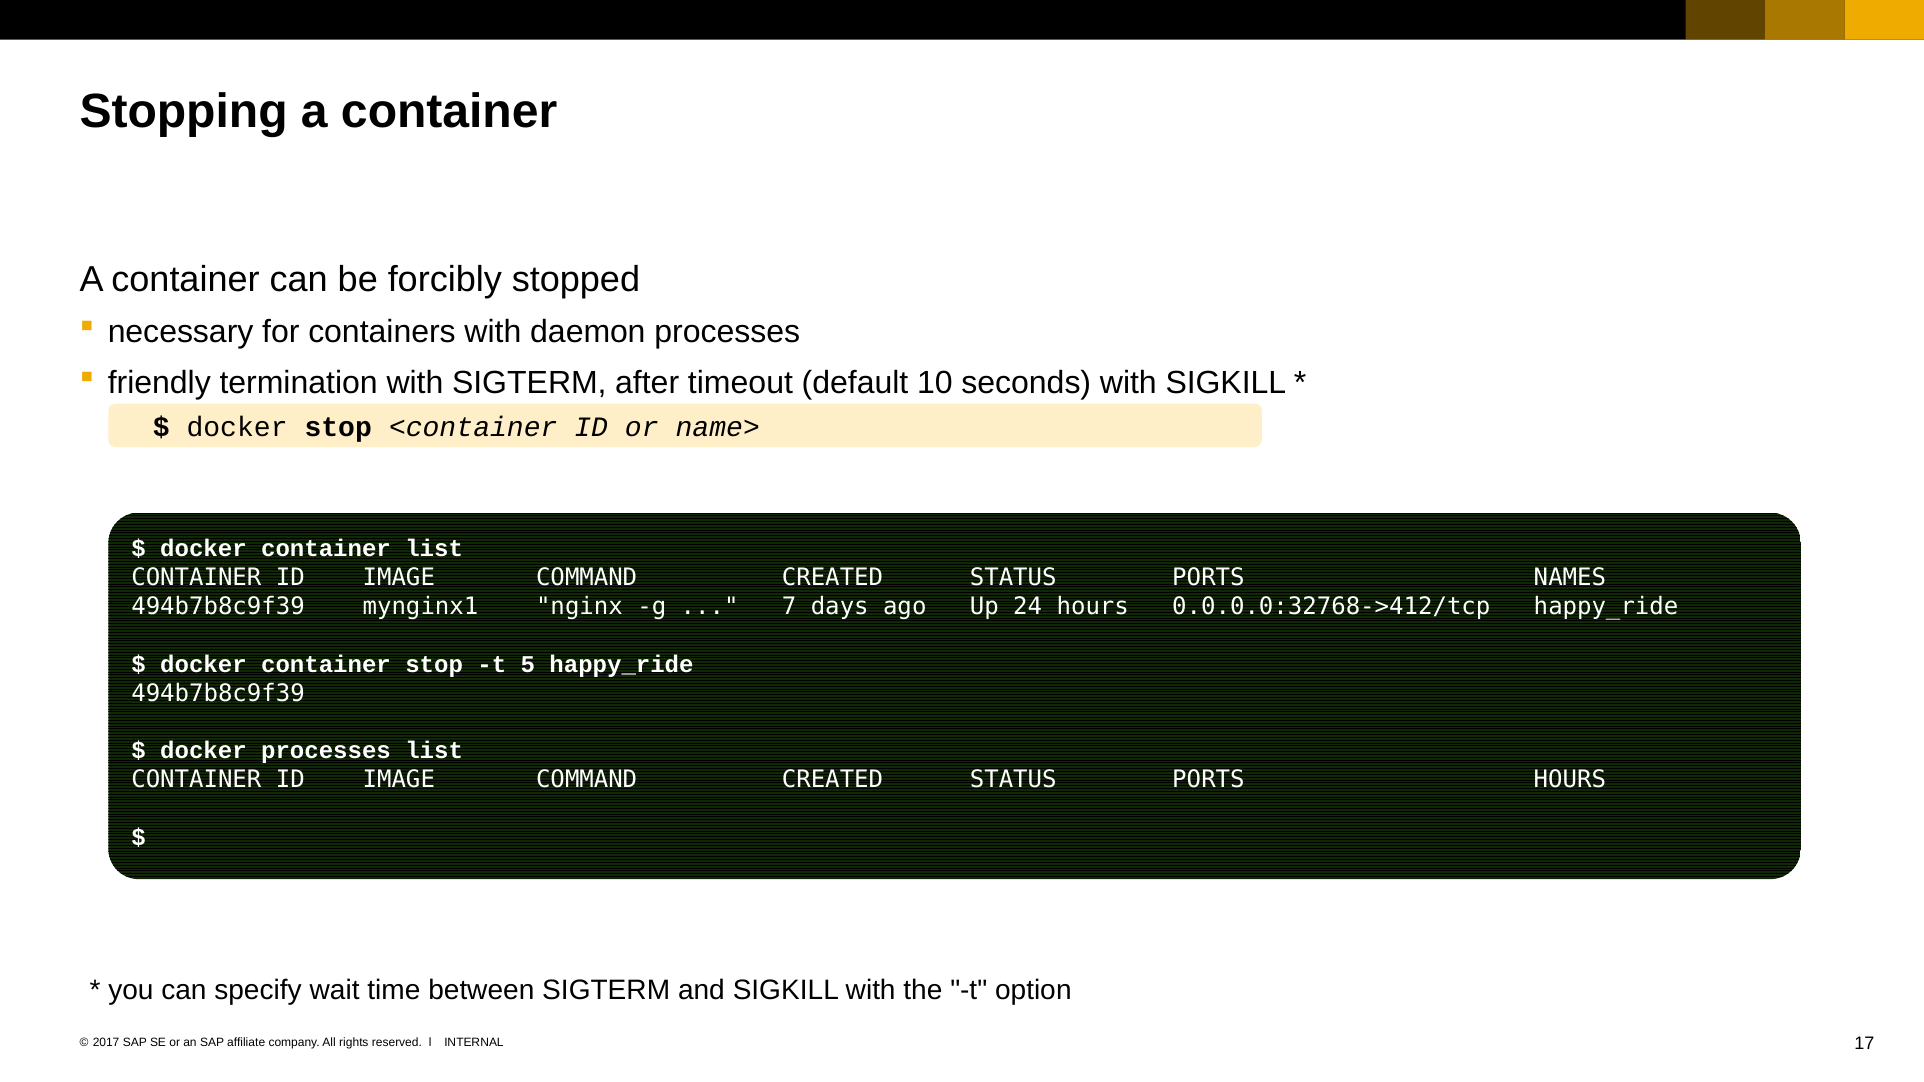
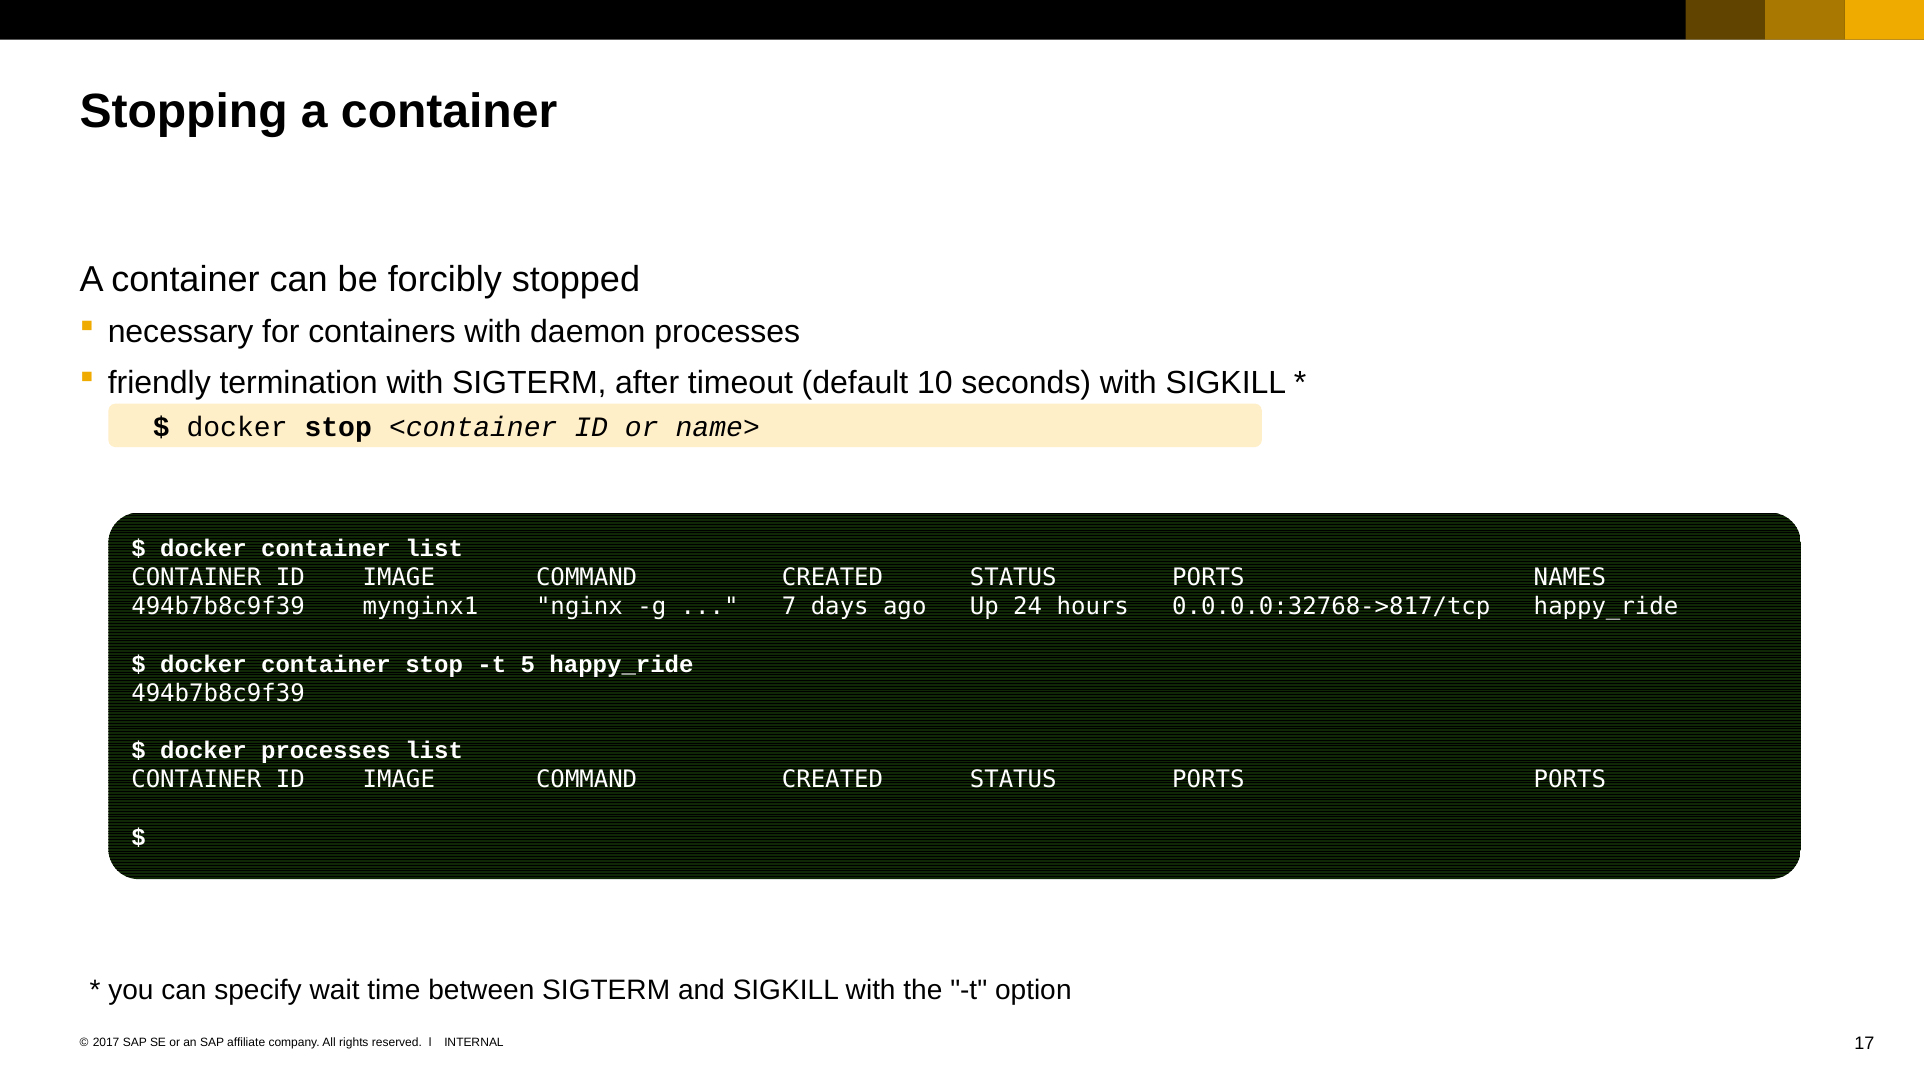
0.0.0.0:32768->412/tcp: 0.0.0.0:32768->412/tcp -> 0.0.0.0:32768->817/tcp
PORTS HOURS: HOURS -> PORTS
